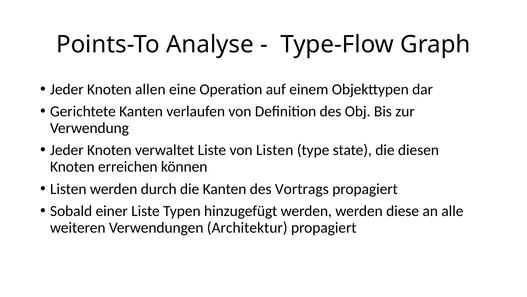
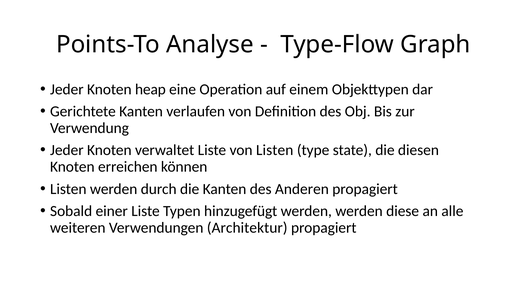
allen: allen -> heap
Vortrags: Vortrags -> Anderen
